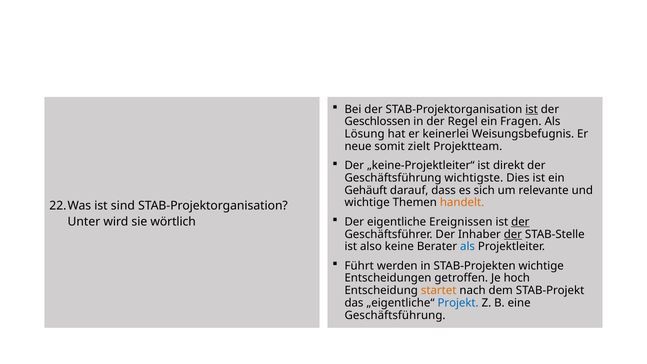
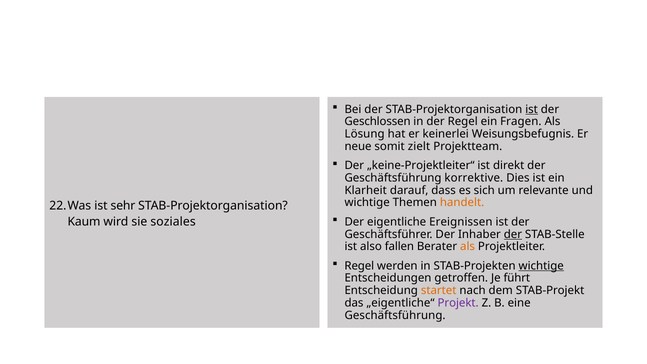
wichtigste: wichtigste -> korrektive
Gehäuft: Gehäuft -> Klarheit
sind: sind -> sehr
der at (520, 222) underline: present -> none
Unter: Unter -> Kaum
wörtlich: wörtlich -> soziales
keine: keine -> fallen
als at (468, 247) colour: blue -> orange
Führt at (359, 266): Führt -> Regel
wichtige at (541, 266) underline: none -> present
hoch: hoch -> führt
Projekt colour: blue -> purple
